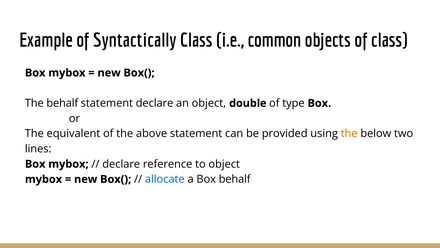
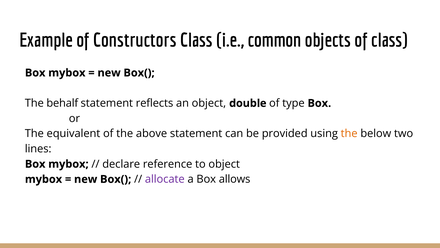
Syntactically: Syntactically -> Constructors
statement declare: declare -> reflects
allocate colour: blue -> purple
Box behalf: behalf -> allows
